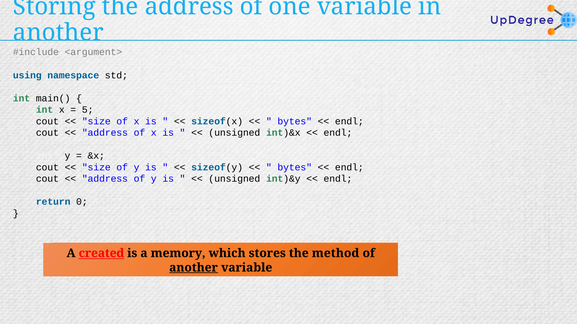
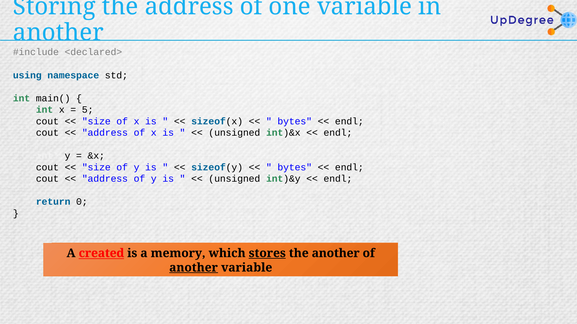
<argument>: <argument> -> <declared>
stores underline: none -> present
the method: method -> another
